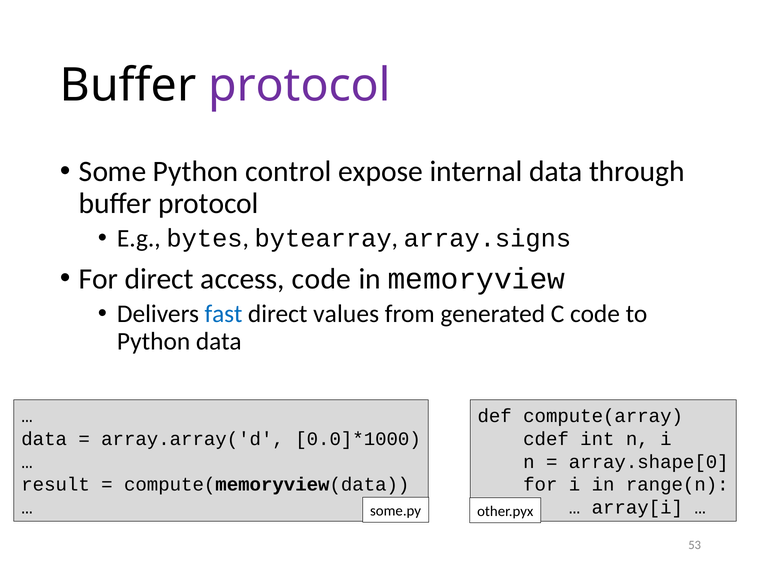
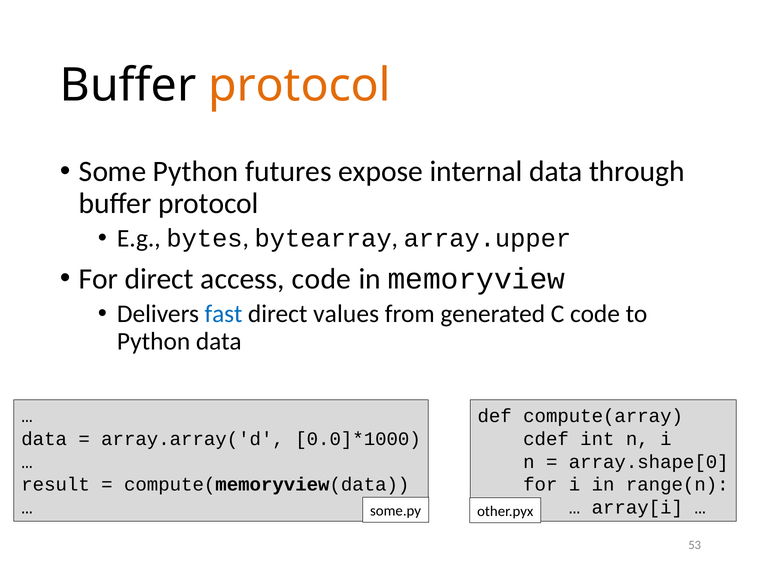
protocol at (300, 85) colour: purple -> orange
control: control -> futures
array.signs: array.signs -> array.upper
